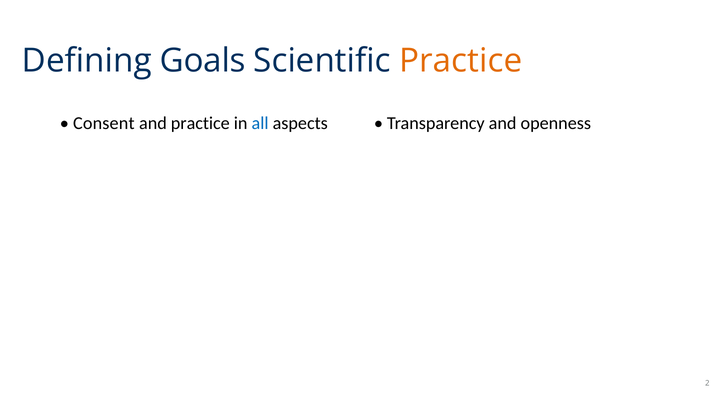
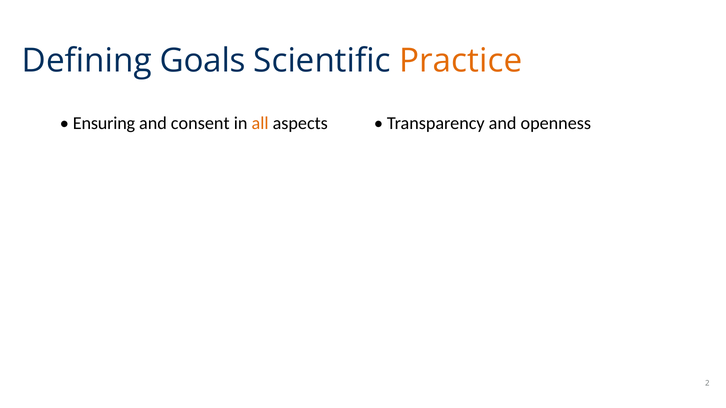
Consent: Consent -> Ensuring
and practice: practice -> consent
all colour: blue -> orange
